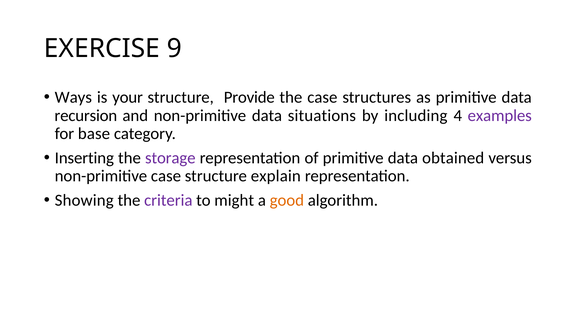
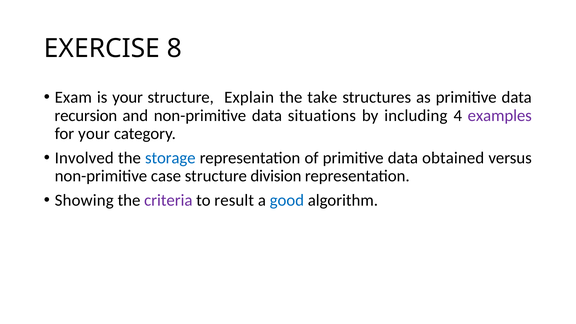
9: 9 -> 8
Ways: Ways -> Exam
Provide: Provide -> Explain
the case: case -> take
for base: base -> your
Inserting: Inserting -> Involved
storage colour: purple -> blue
explain: explain -> division
might: might -> result
good colour: orange -> blue
